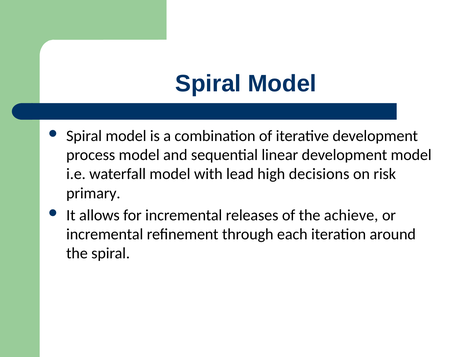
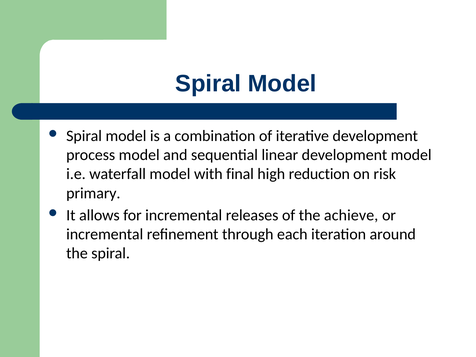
lead: lead -> final
decisions: decisions -> reduction
